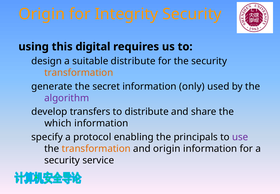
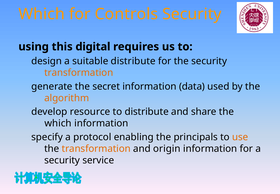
Origin at (42, 14): Origin -> Which
Integrity: Integrity -> Controls
only: only -> data
algorithm colour: purple -> orange
transfers: transfers -> resource
use colour: purple -> orange
